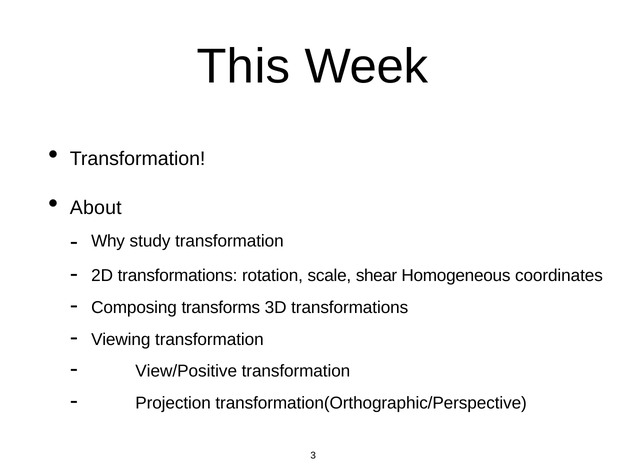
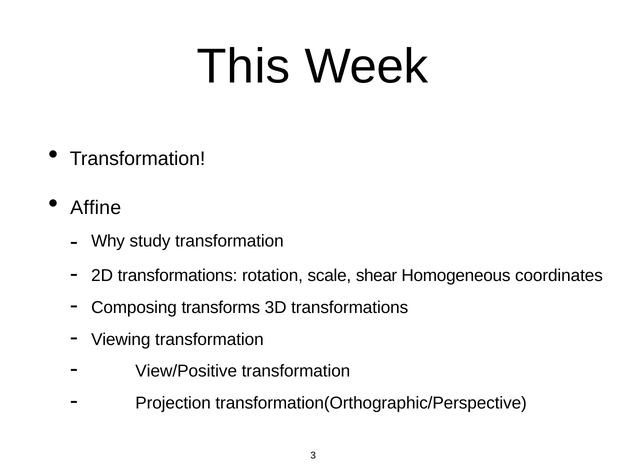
About: About -> Affine
